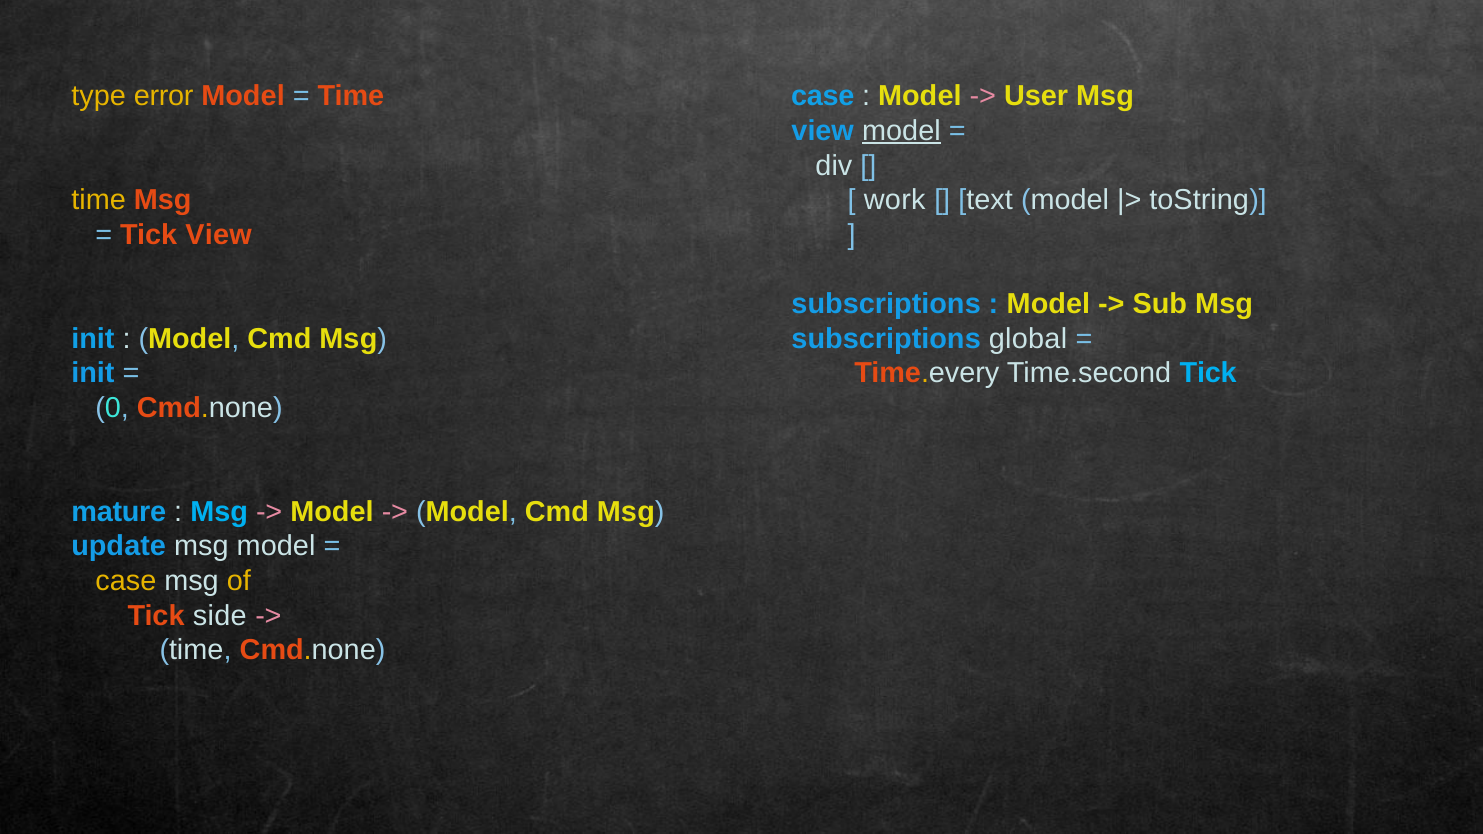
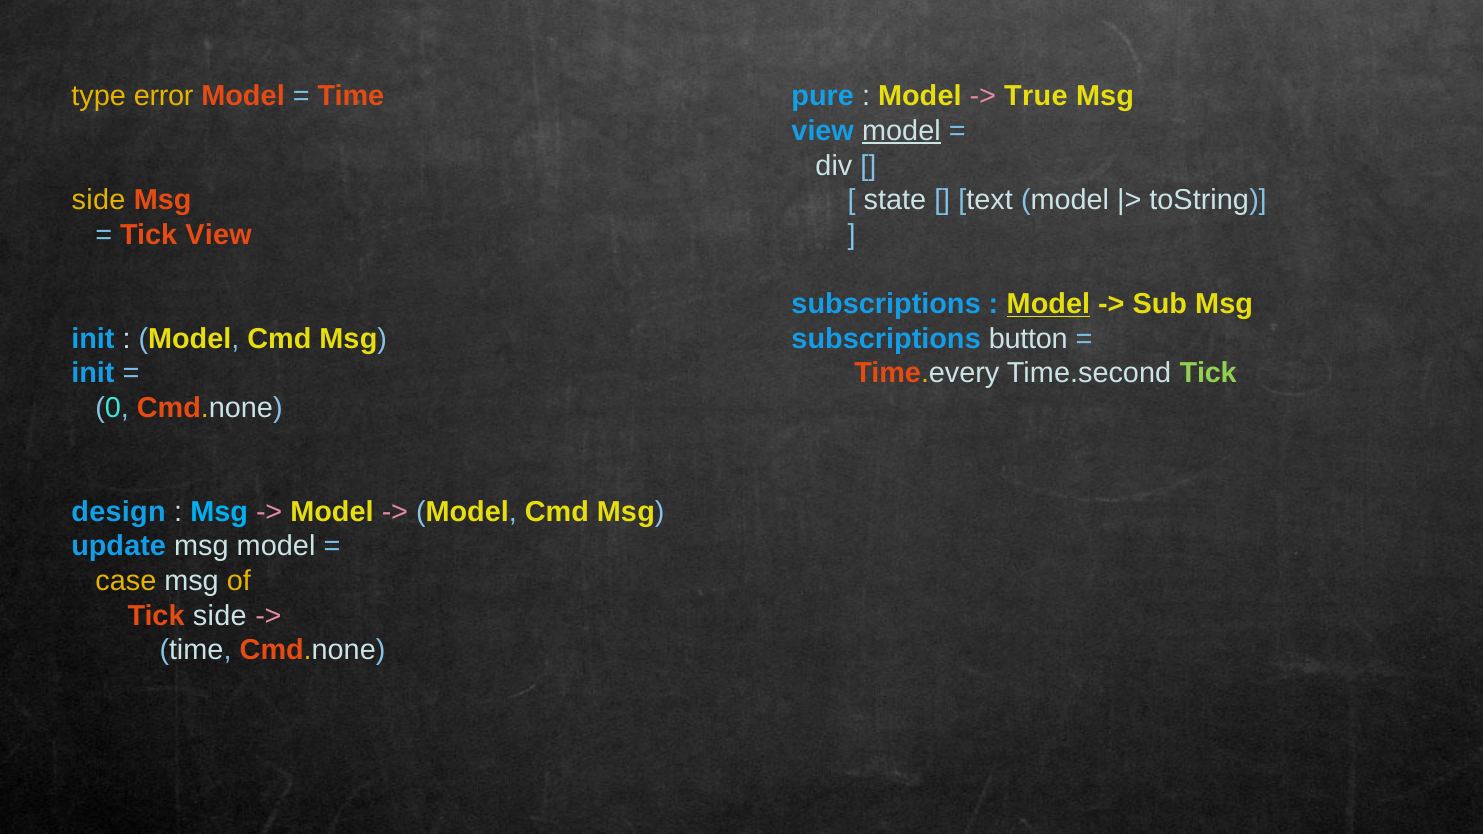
case at (823, 96): case -> pure
User: User -> True
time at (99, 200): time -> side
work: work -> state
Model at (1048, 304) underline: none -> present
global: global -> button
Tick at (1208, 373) colour: light blue -> light green
mature: mature -> design
